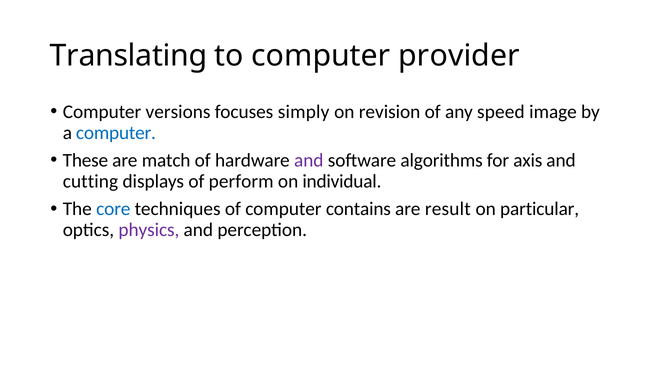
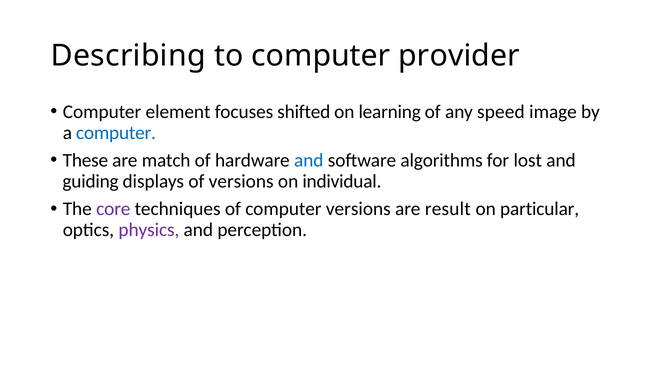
Translating: Translating -> Describing
versions: versions -> element
simply: simply -> shifted
revision: revision -> learning
and at (309, 160) colour: purple -> blue
axis: axis -> lost
cutting: cutting -> guiding
of perform: perform -> versions
core colour: blue -> purple
computer contains: contains -> versions
